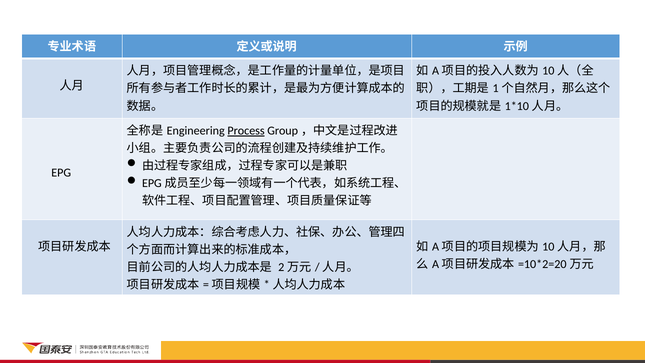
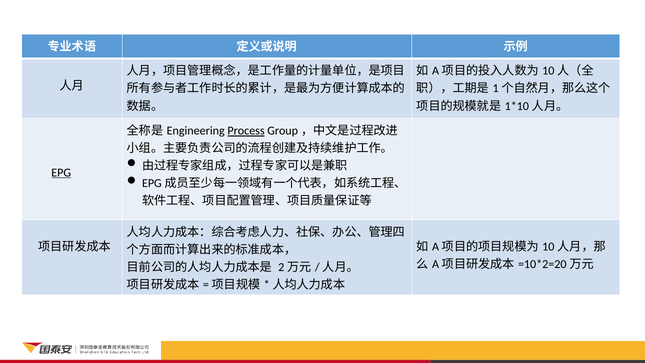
EPG underline: none -> present
